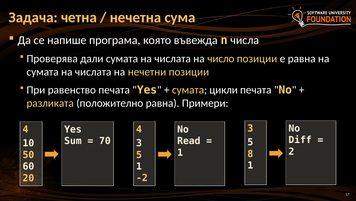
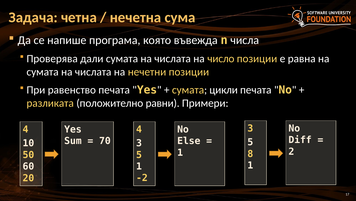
положително равна: равна -> равни
Read: Read -> Else
